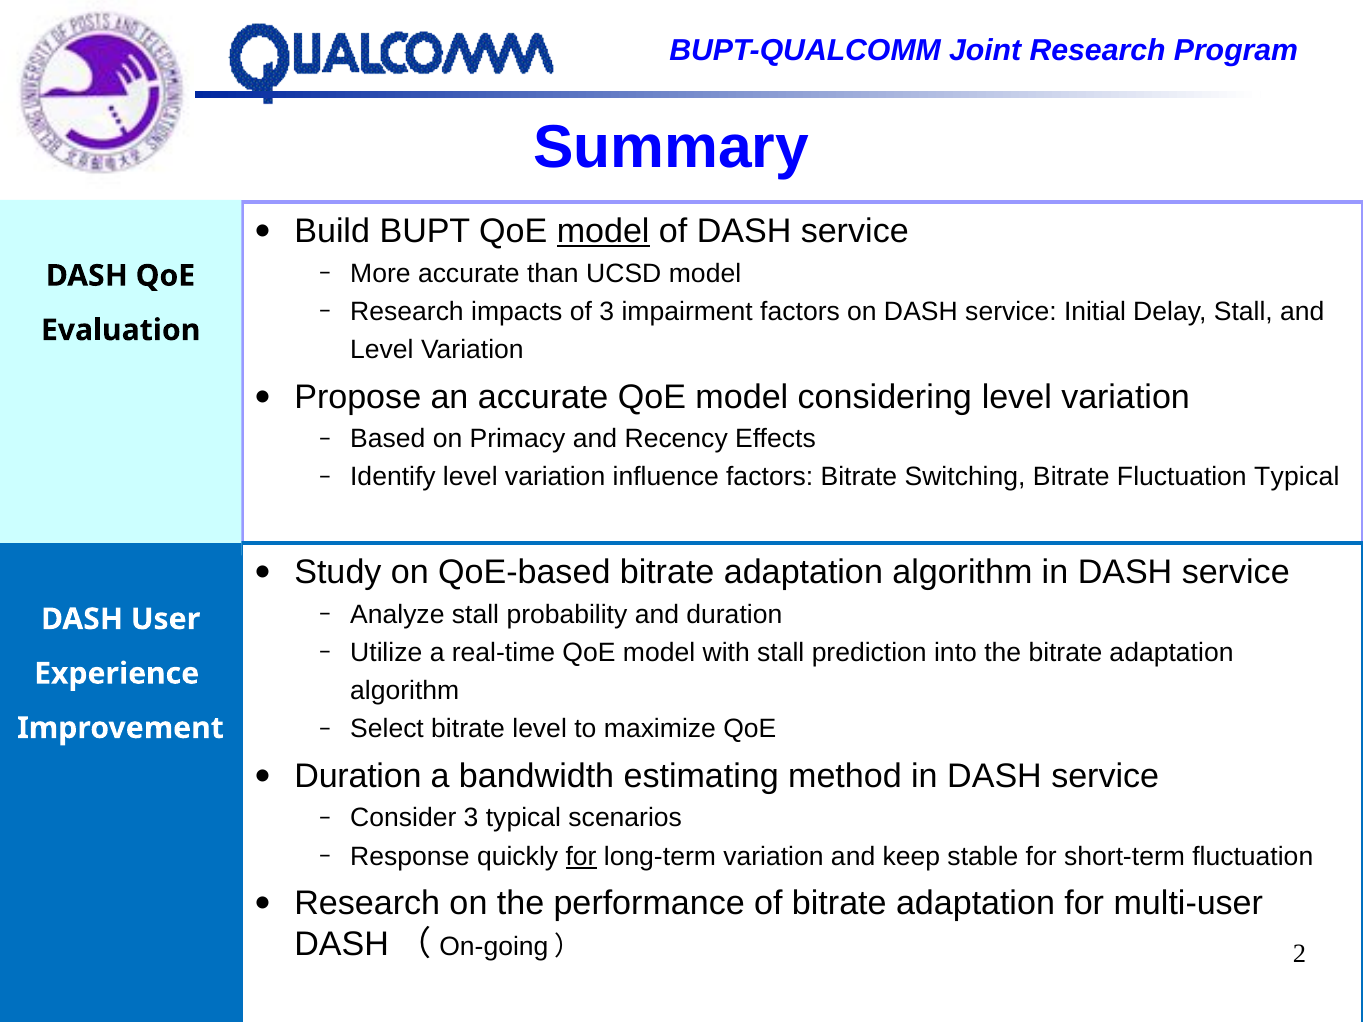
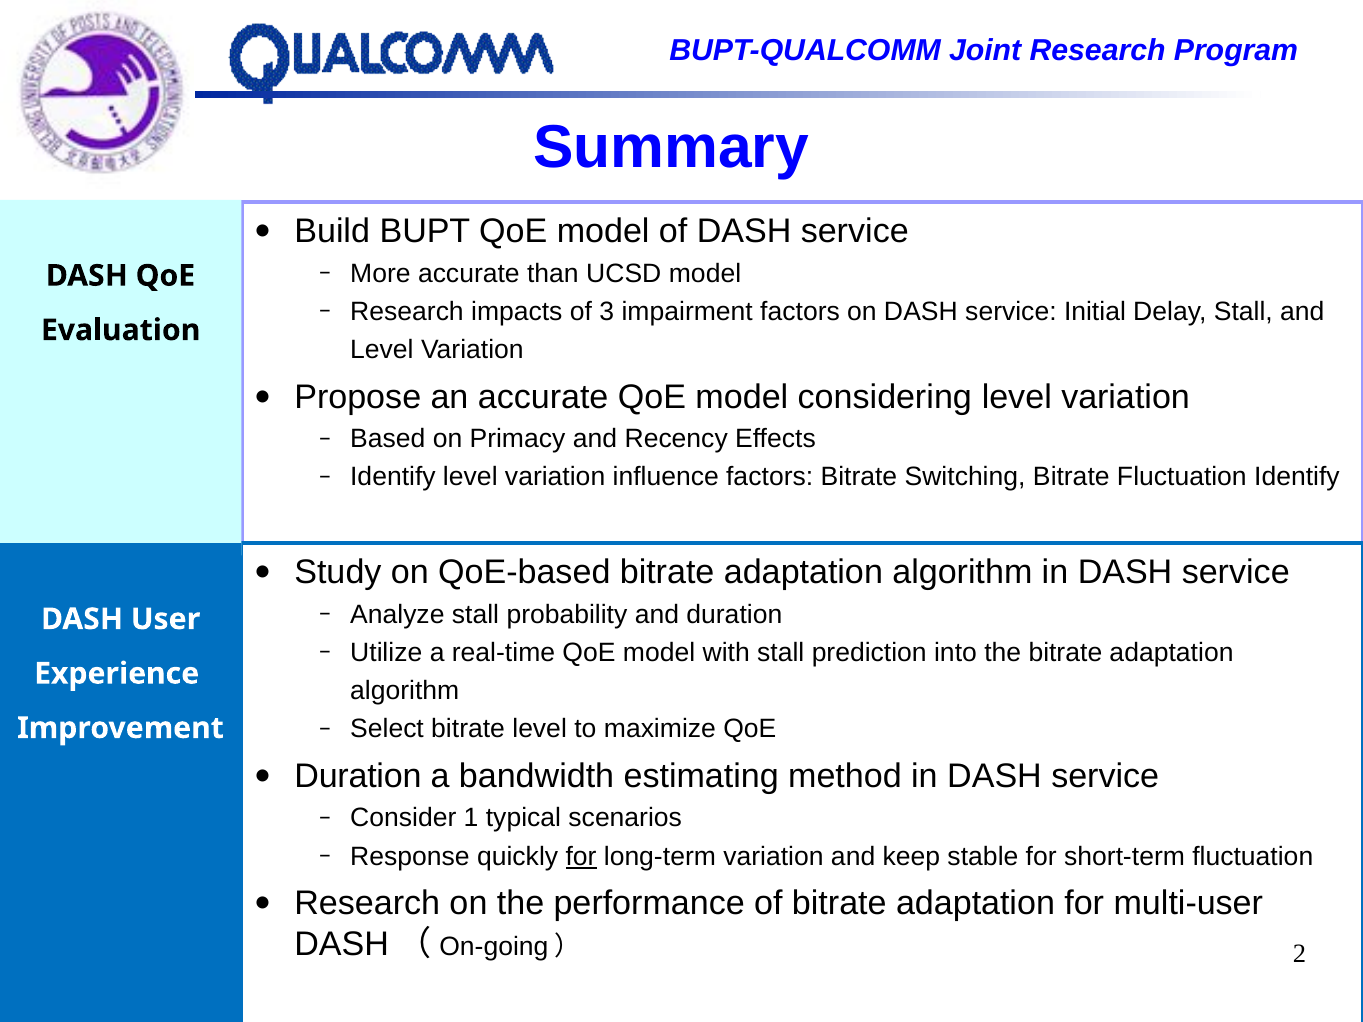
model at (603, 231) underline: present -> none
Fluctuation Typical: Typical -> Identify
Consider 3: 3 -> 1
